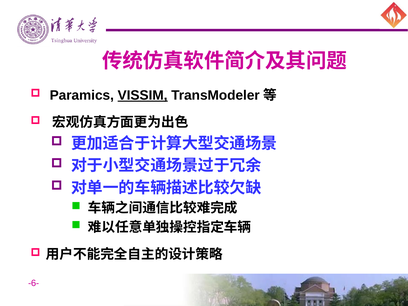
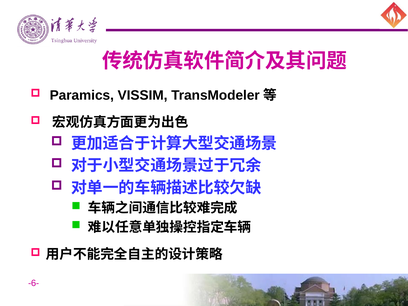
VISSIM underline: present -> none
